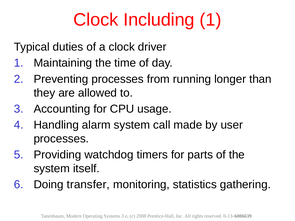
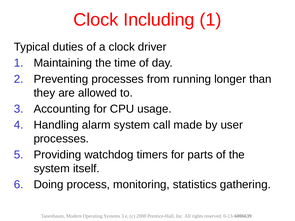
transfer: transfer -> process
